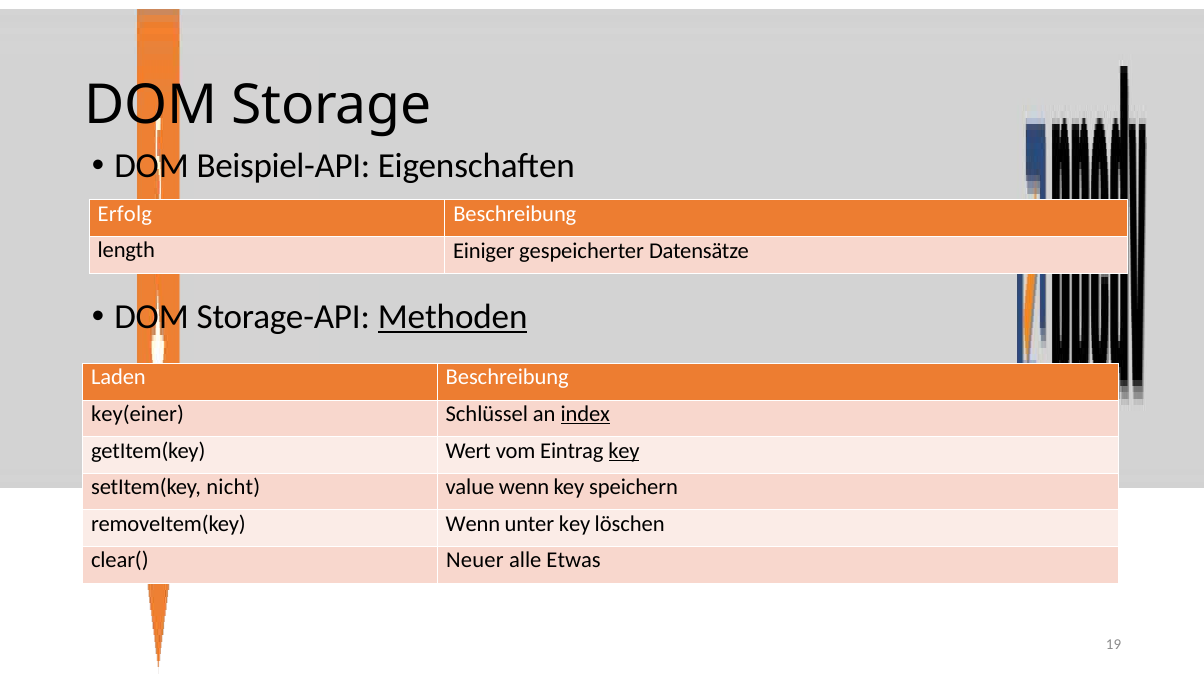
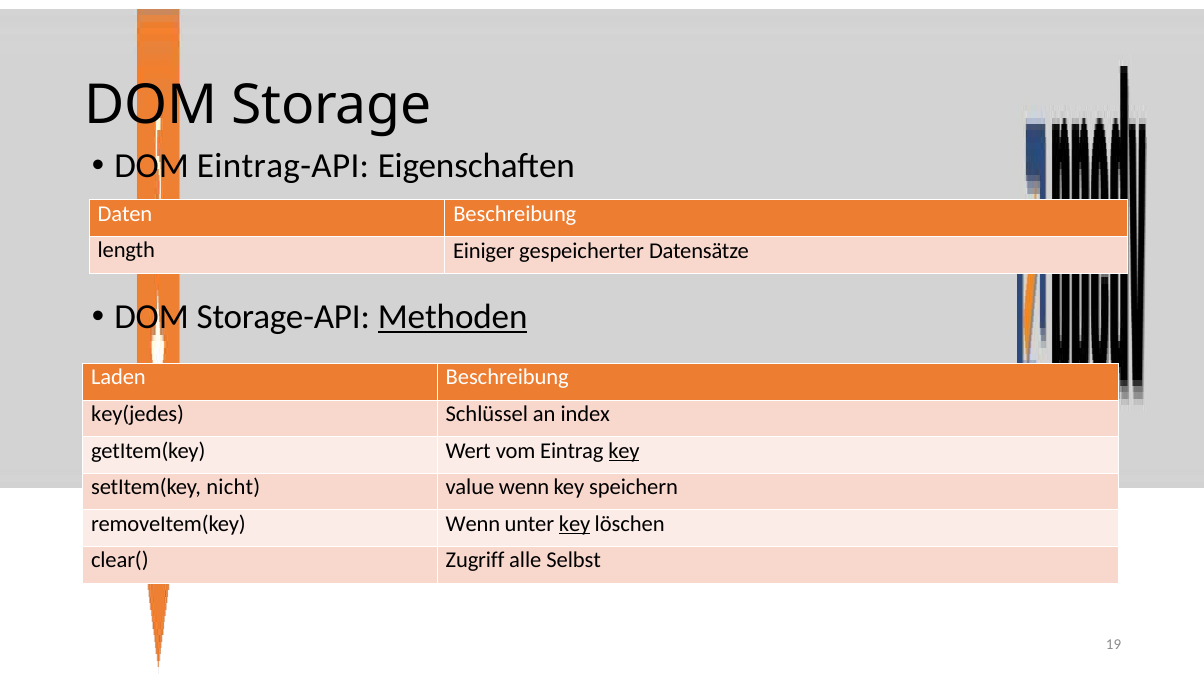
Beispiel-API: Beispiel-API -> Eintrag-API
Erfolg: Erfolg -> Daten
key(einer: key(einer -> key(jedes
index underline: present -> none
key at (575, 524) underline: none -> present
Neuer: Neuer -> Zugriff
Etwas: Etwas -> Selbst
